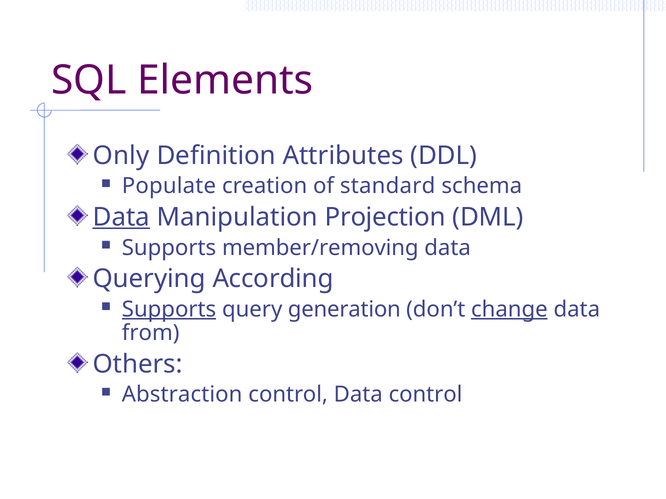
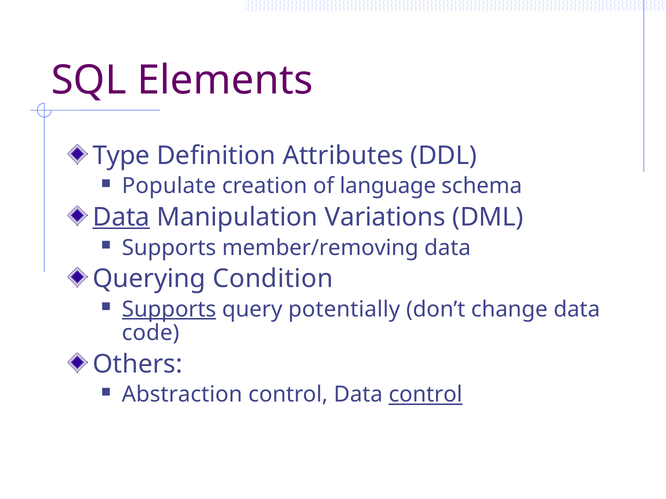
Only: Only -> Type
standard: standard -> language
Projection: Projection -> Variations
According: According -> Condition
generation: generation -> potentially
change underline: present -> none
from: from -> code
control at (426, 395) underline: none -> present
